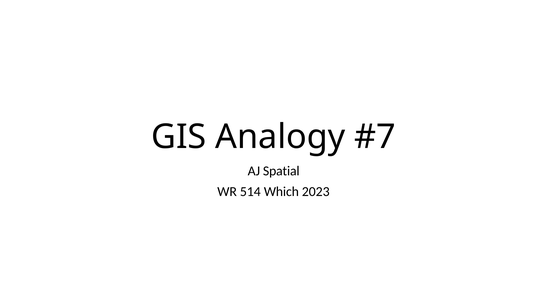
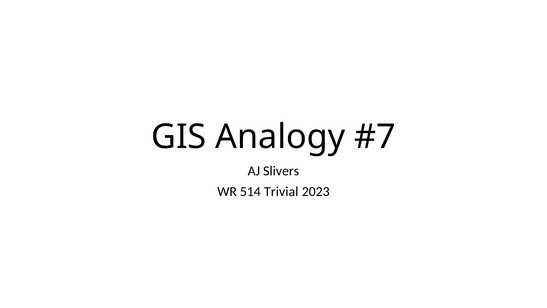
Spatial: Spatial -> Slivers
Which: Which -> Trivial
